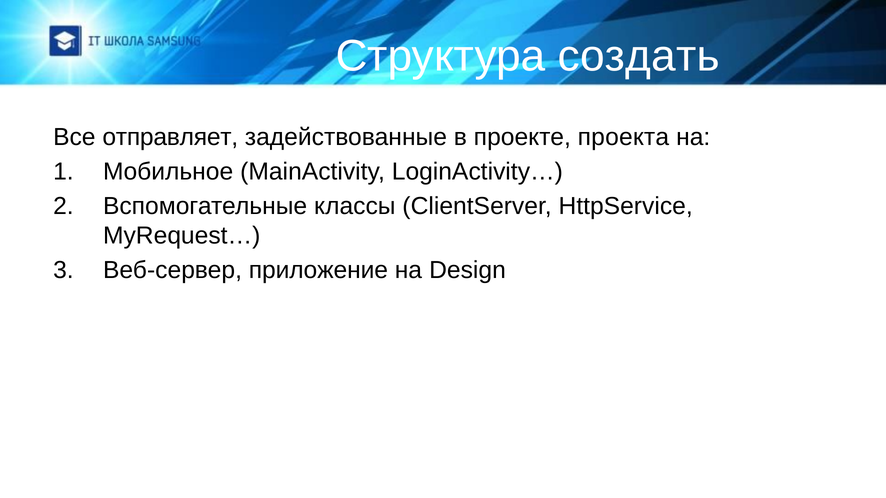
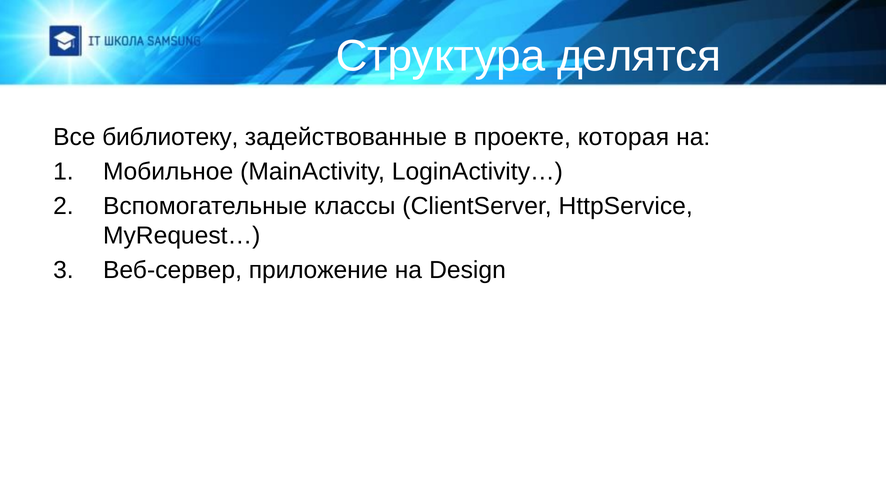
создать: создать -> делятся
отправляет: отправляет -> библиотеку
проекта: проекта -> которая
